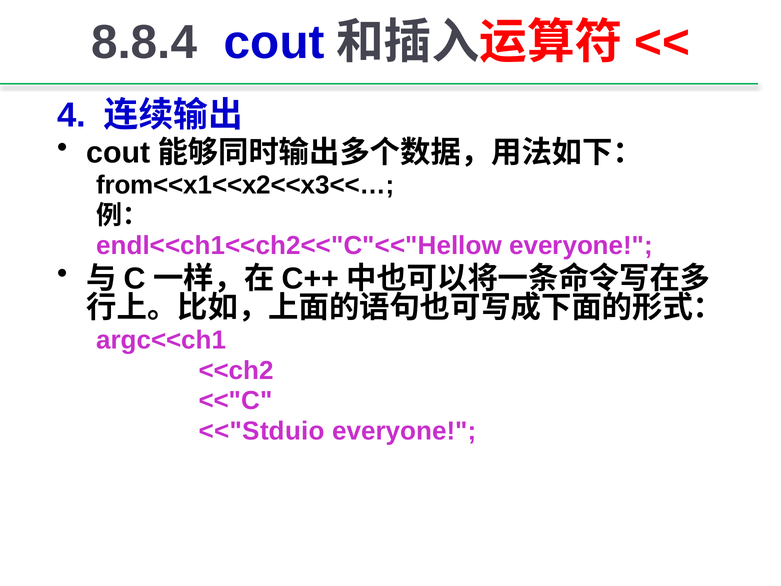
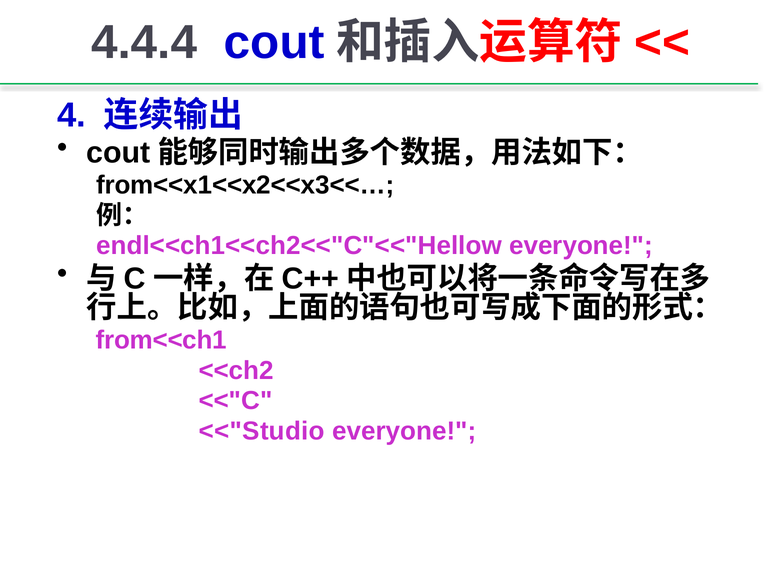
8.8.4: 8.8.4 -> 4.4.4
argc<<ch1: argc<<ch1 -> from<<ch1
<<"Stduio: <<"Stduio -> <<"Studio
